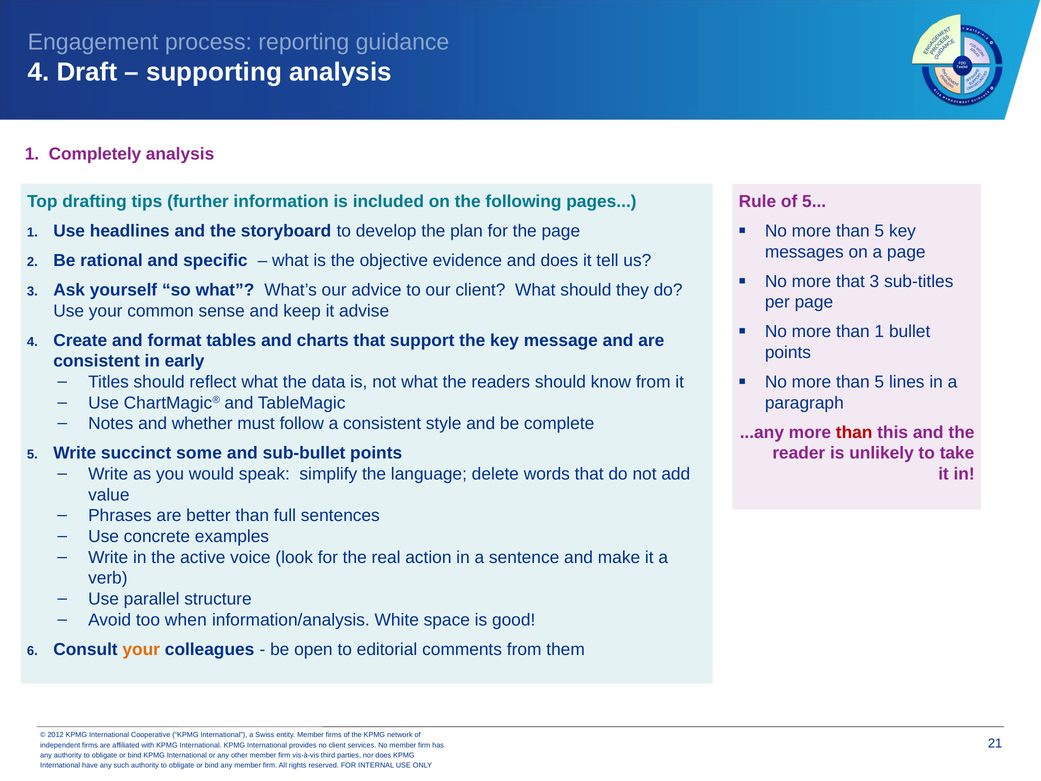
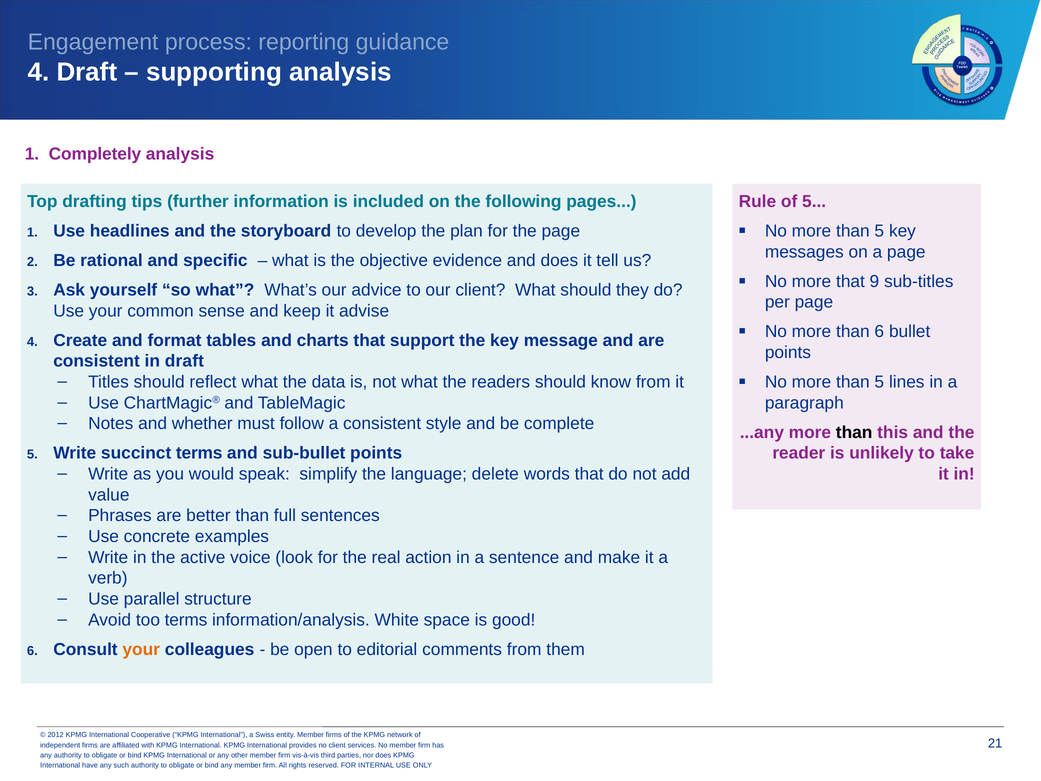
that 3: 3 -> 9
than 1: 1 -> 6
in early: early -> draft
than at (854, 432) colour: red -> black
succinct some: some -> terms
too when: when -> terms
